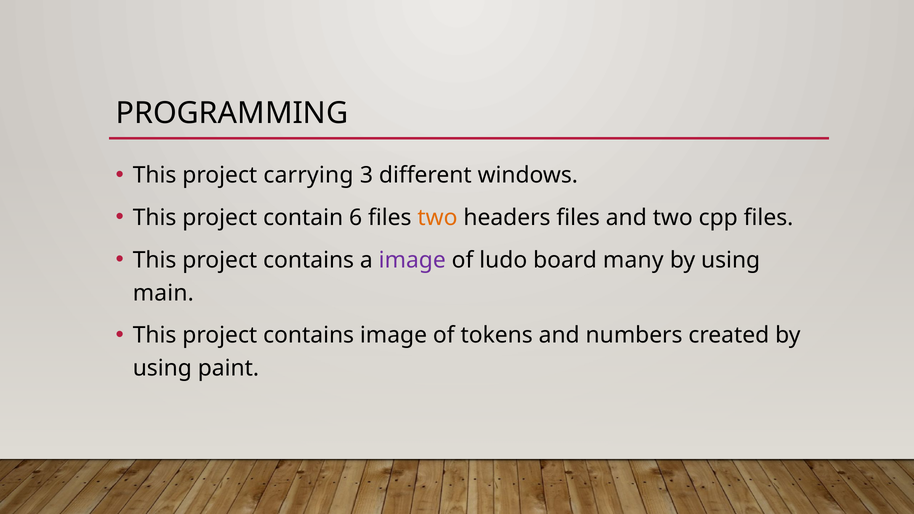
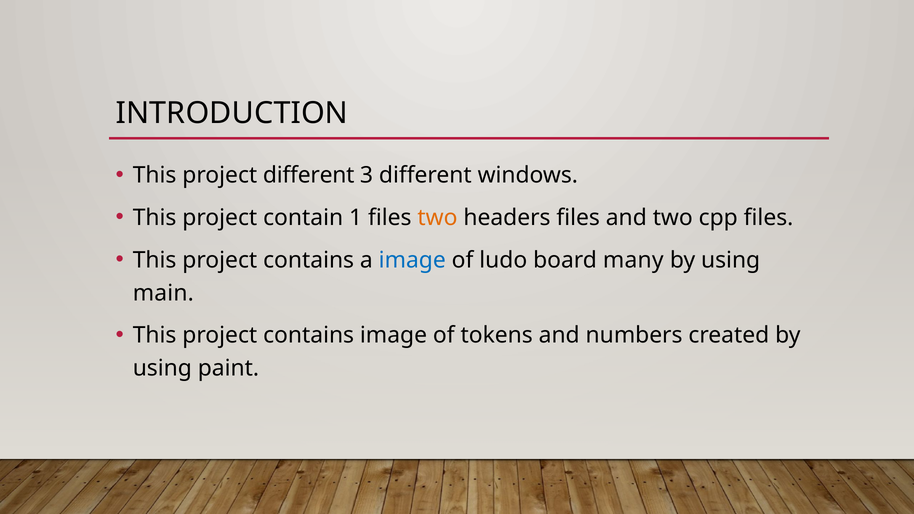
PROGRAMMING: PROGRAMMING -> INTRODUCTION
project carrying: carrying -> different
6: 6 -> 1
image at (412, 260) colour: purple -> blue
